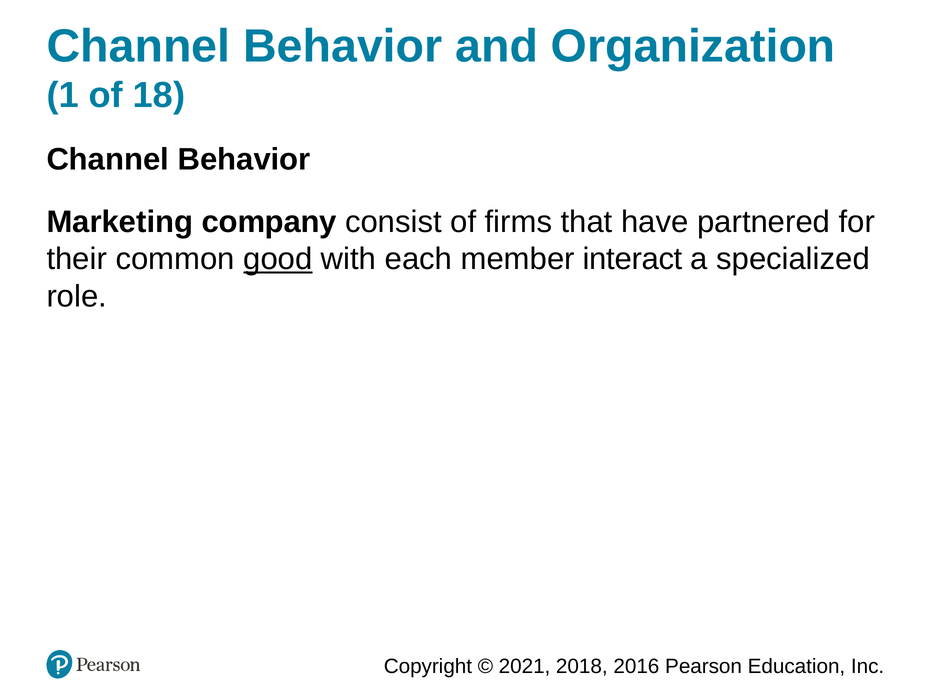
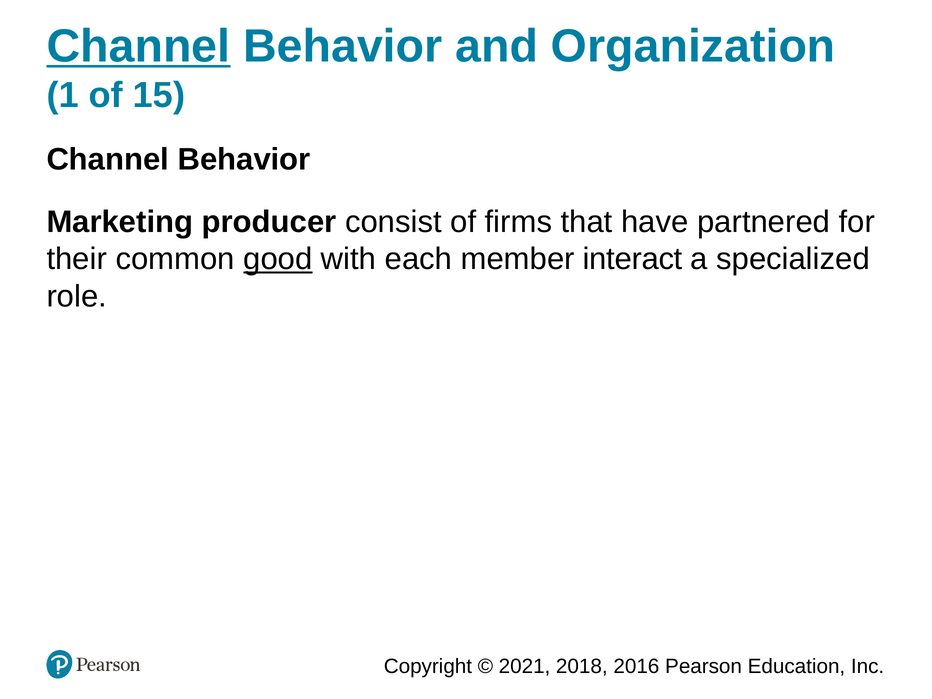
Channel at (138, 46) underline: none -> present
18: 18 -> 15
company: company -> producer
